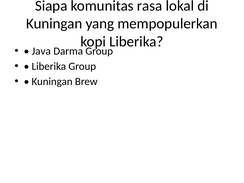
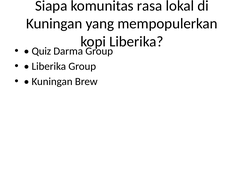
Java: Java -> Quiz
